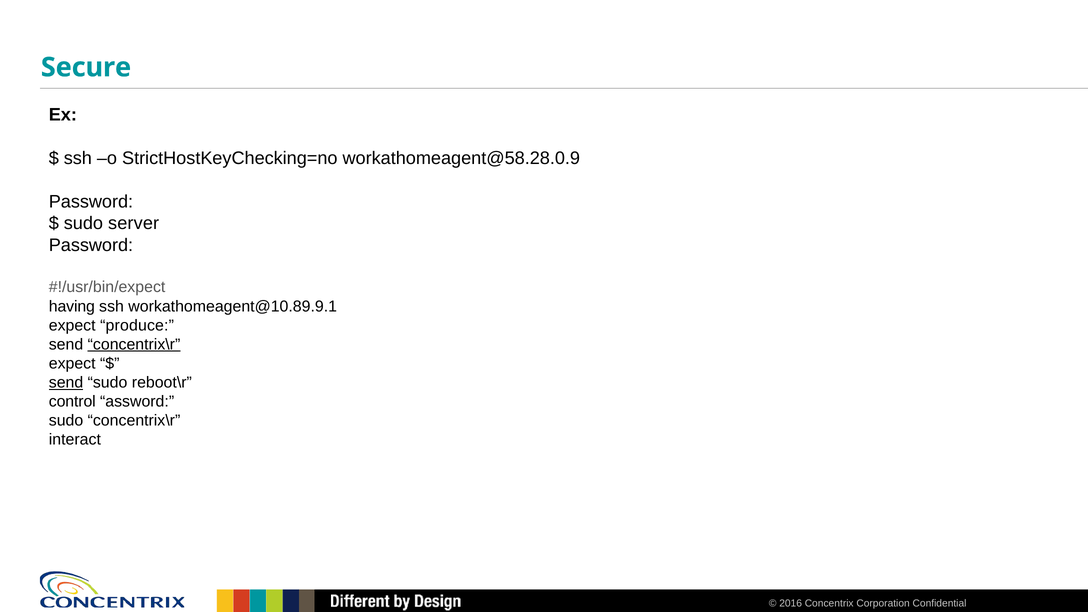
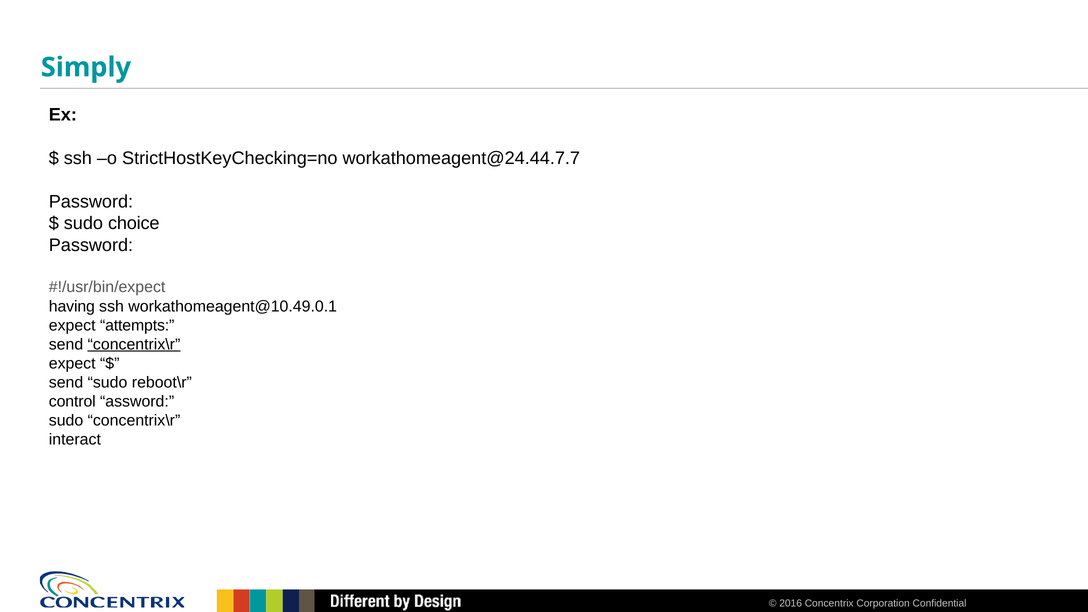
Secure: Secure -> Simply
workathomeagent@58.28.0.9: workathomeagent@58.28.0.9 -> workathomeagent@24.44.7.7
server: server -> choice
workathomeagent@10.89.9.1: workathomeagent@10.89.9.1 -> workathomeagent@10.49.0.1
produce: produce -> attempts
send at (66, 383) underline: present -> none
